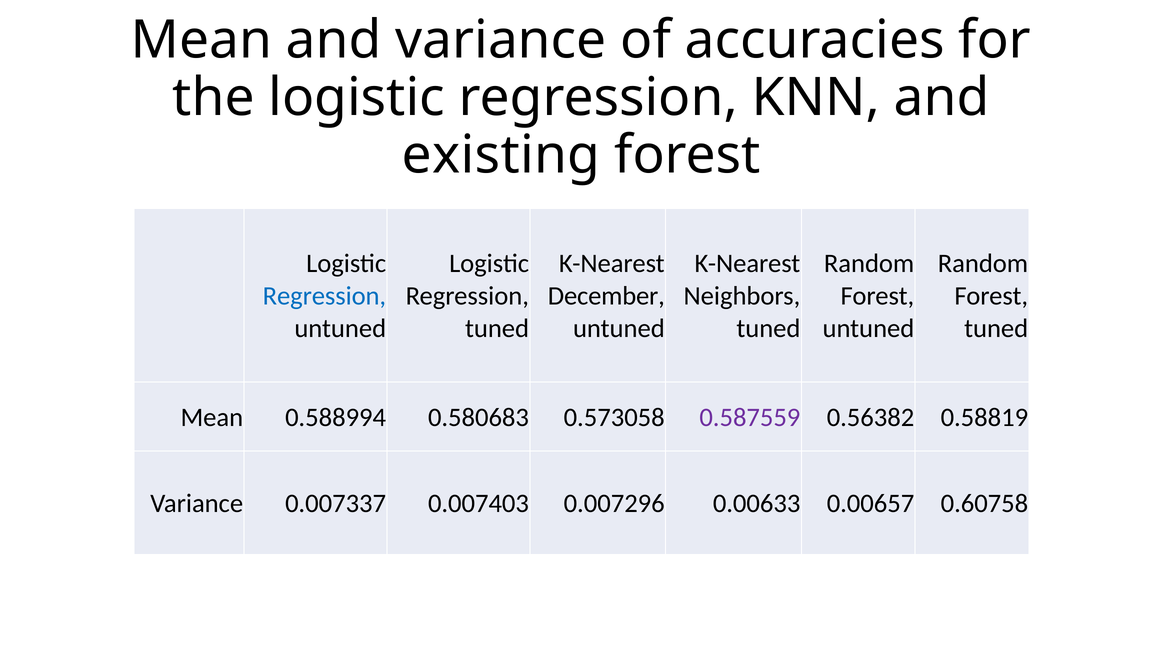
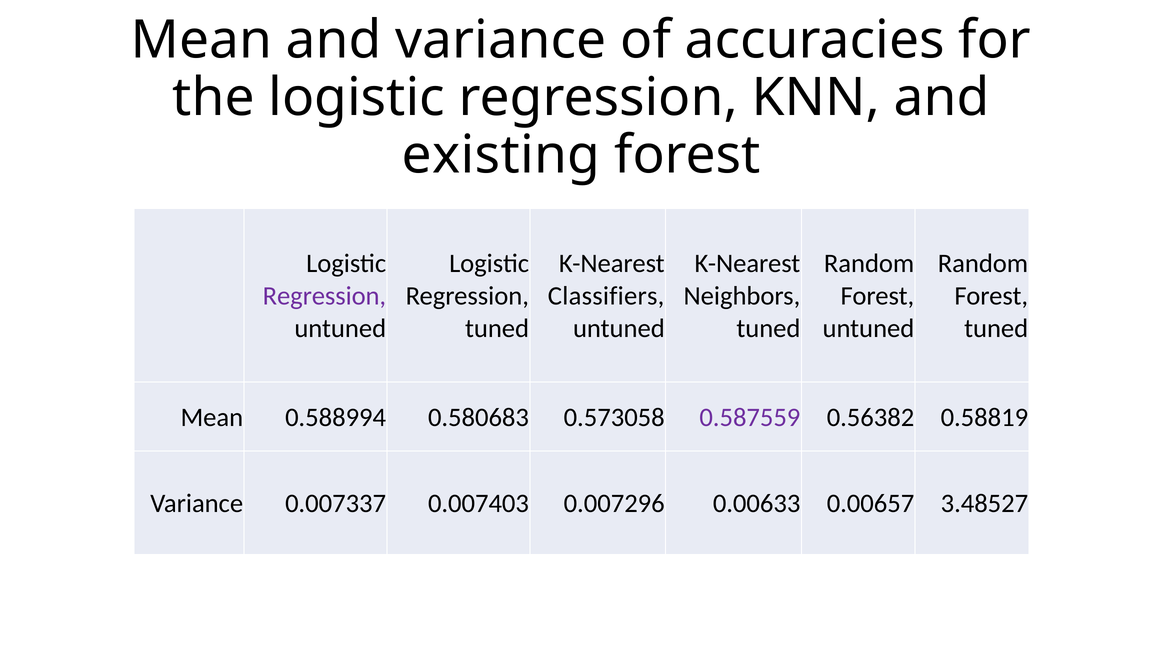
Regression at (324, 296) colour: blue -> purple
December: December -> Classifiers
0.60758: 0.60758 -> 3.48527
